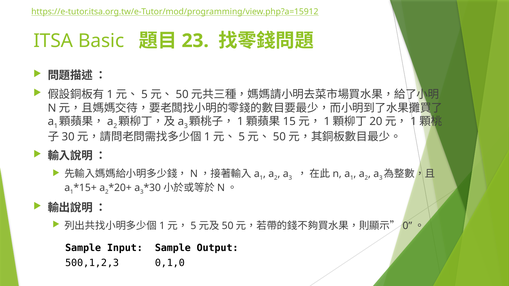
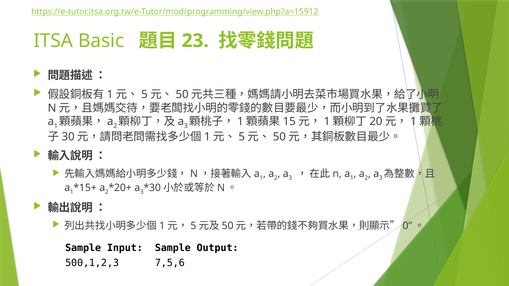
0,1,0: 0,1,0 -> 7,5,6
